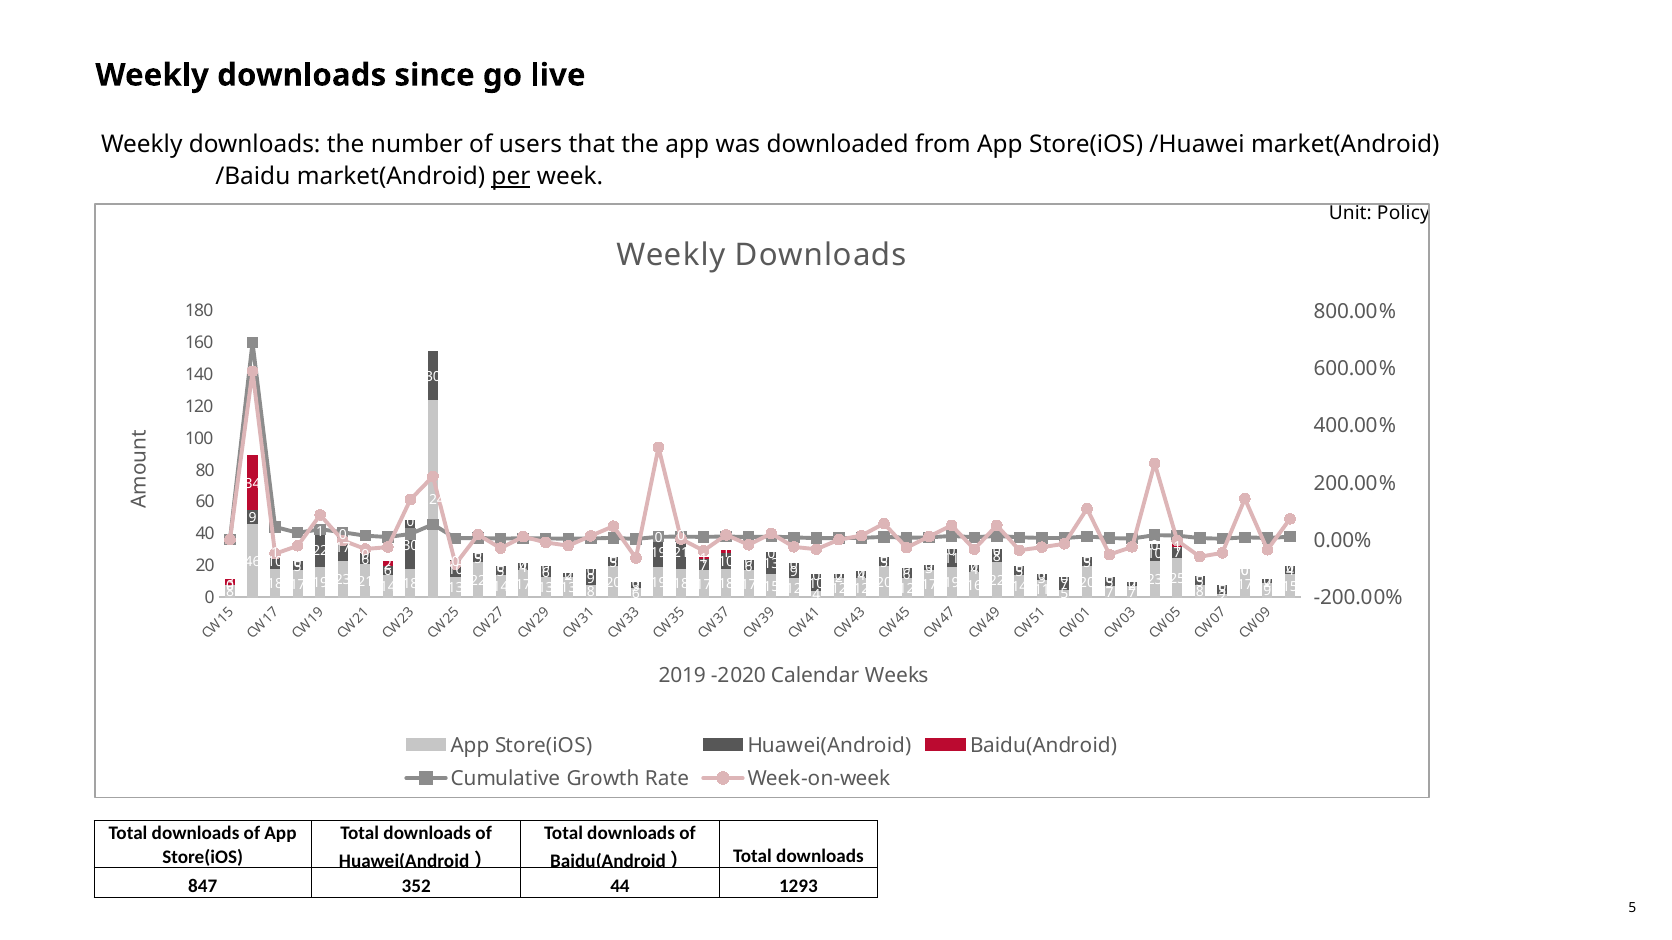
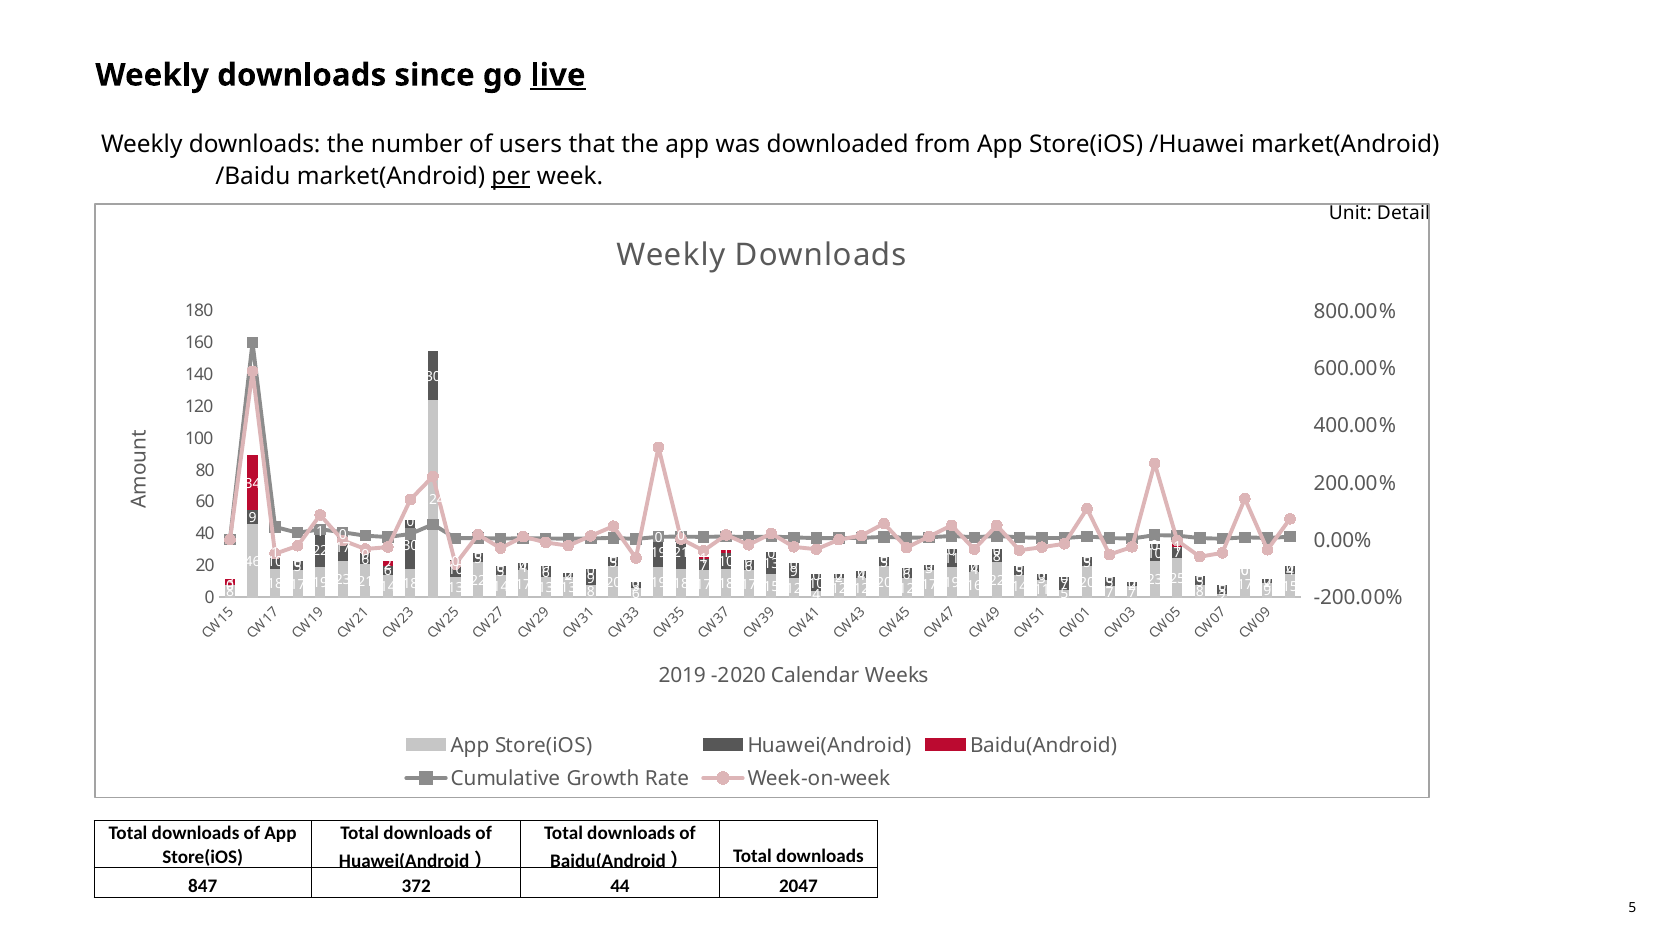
live underline: none -> present
Policy: Policy -> Detail
352: 352 -> 372
1293: 1293 -> 2047
